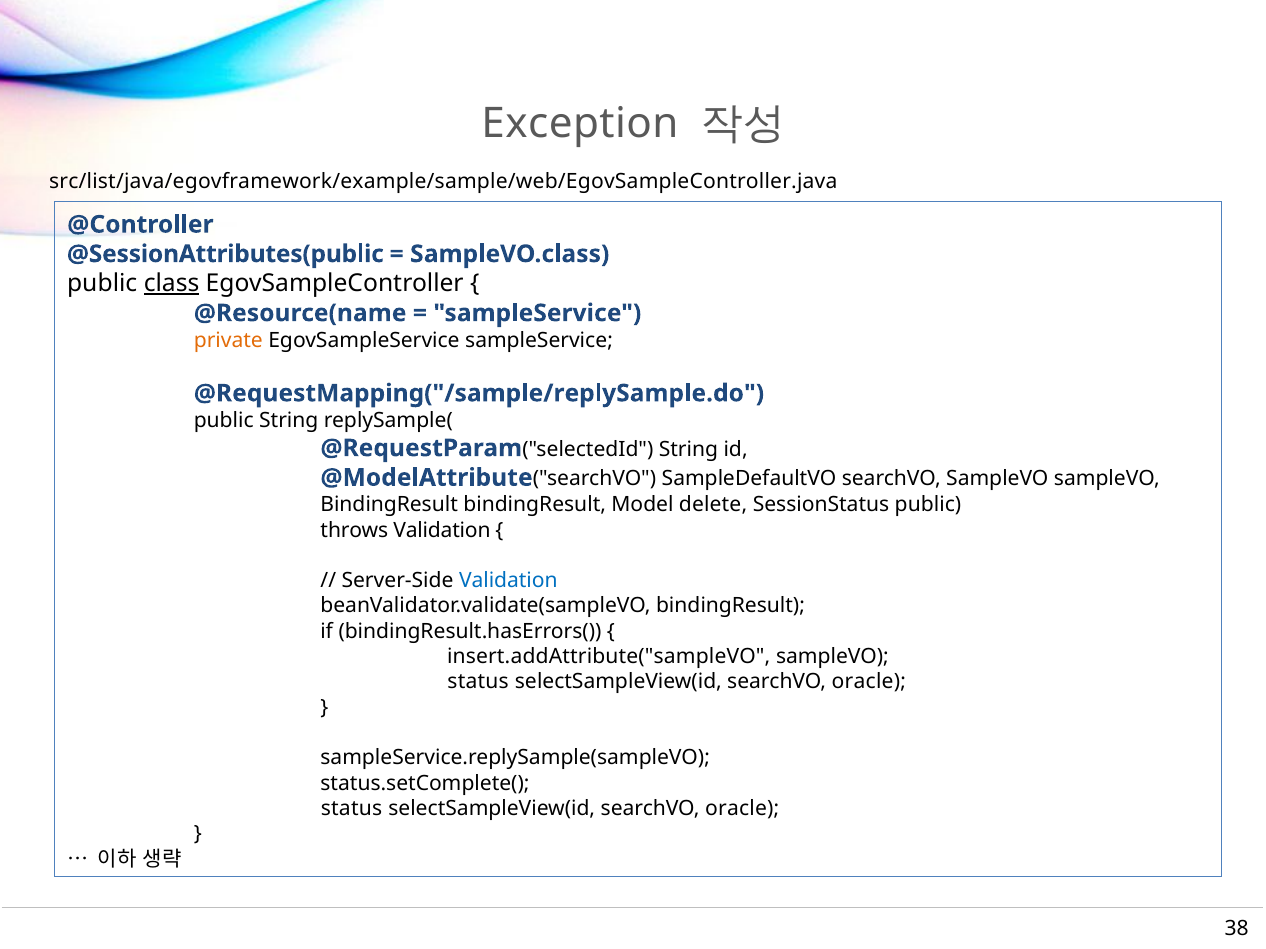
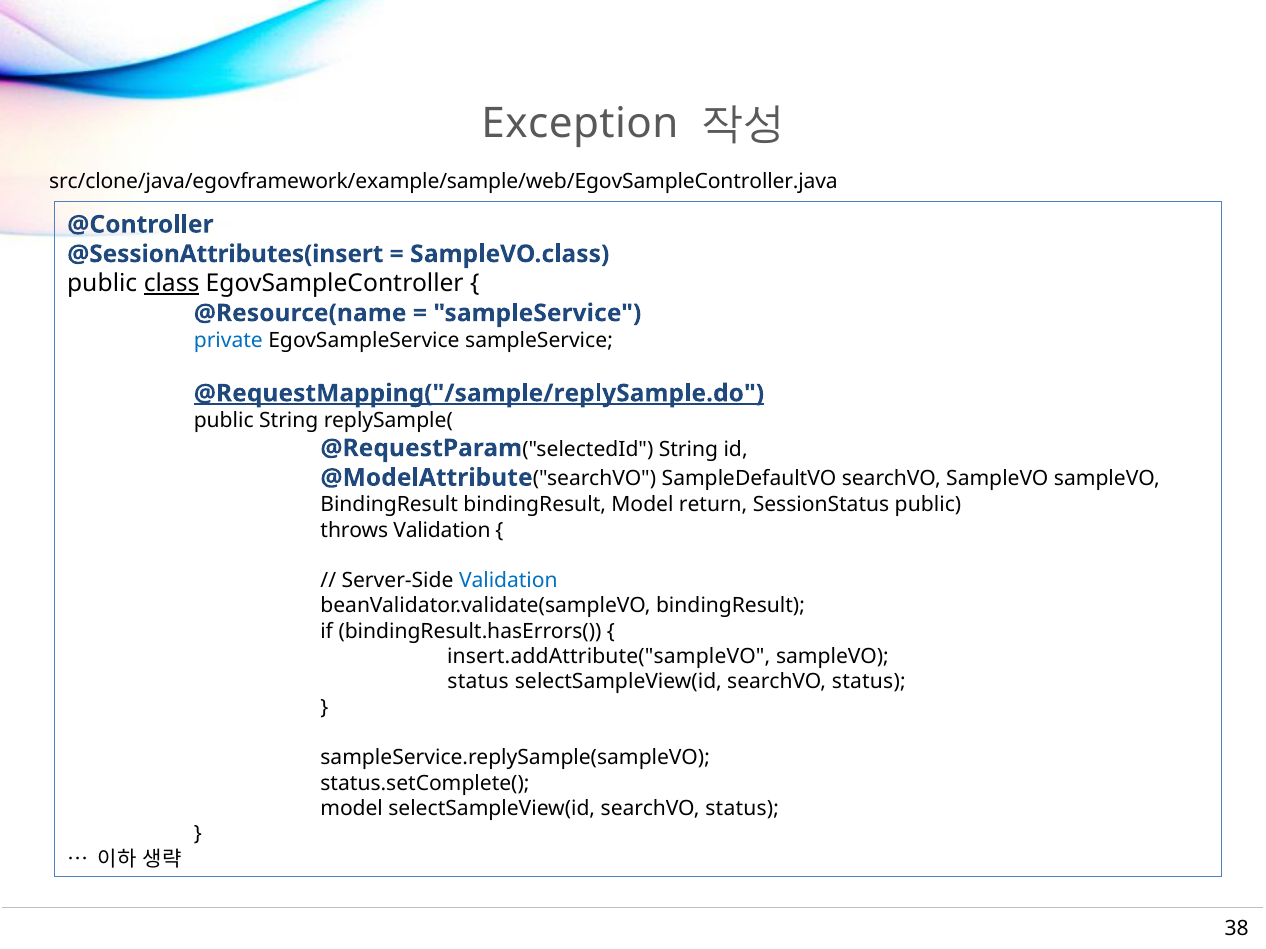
src/list/java/egovframework/example/sample/web/EgovSampleController.java: src/list/java/egovframework/example/sample/web/EgovSampleController.java -> src/clone/java/egovframework/example/sample/web/EgovSampleController.java
@SessionAttributes(public: @SessionAttributes(public -> @SessionAttributes(insert
private colour: orange -> blue
@RequestMapping("/sample/replySample.do underline: none -> present
delete: delete -> return
oracle at (869, 682): oracle -> status
status at (352, 809): status -> model
oracle at (742, 809): oracle -> status
